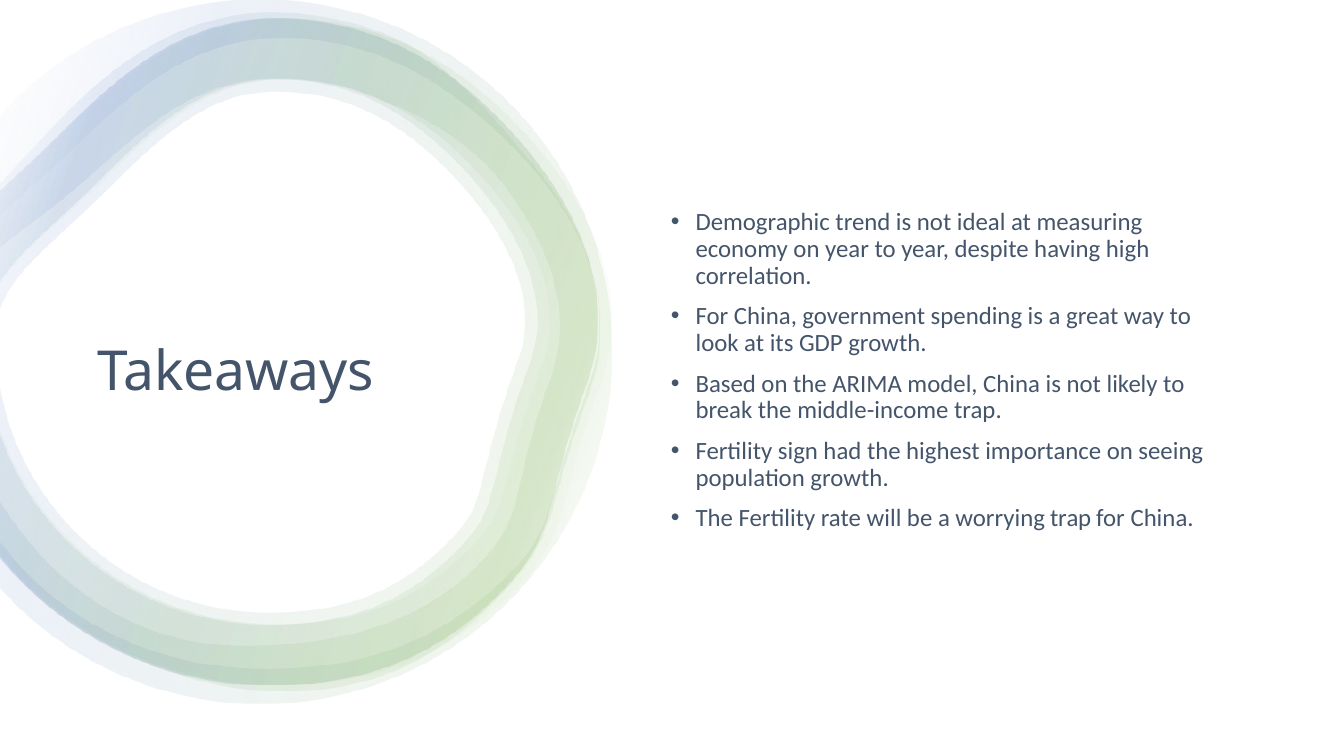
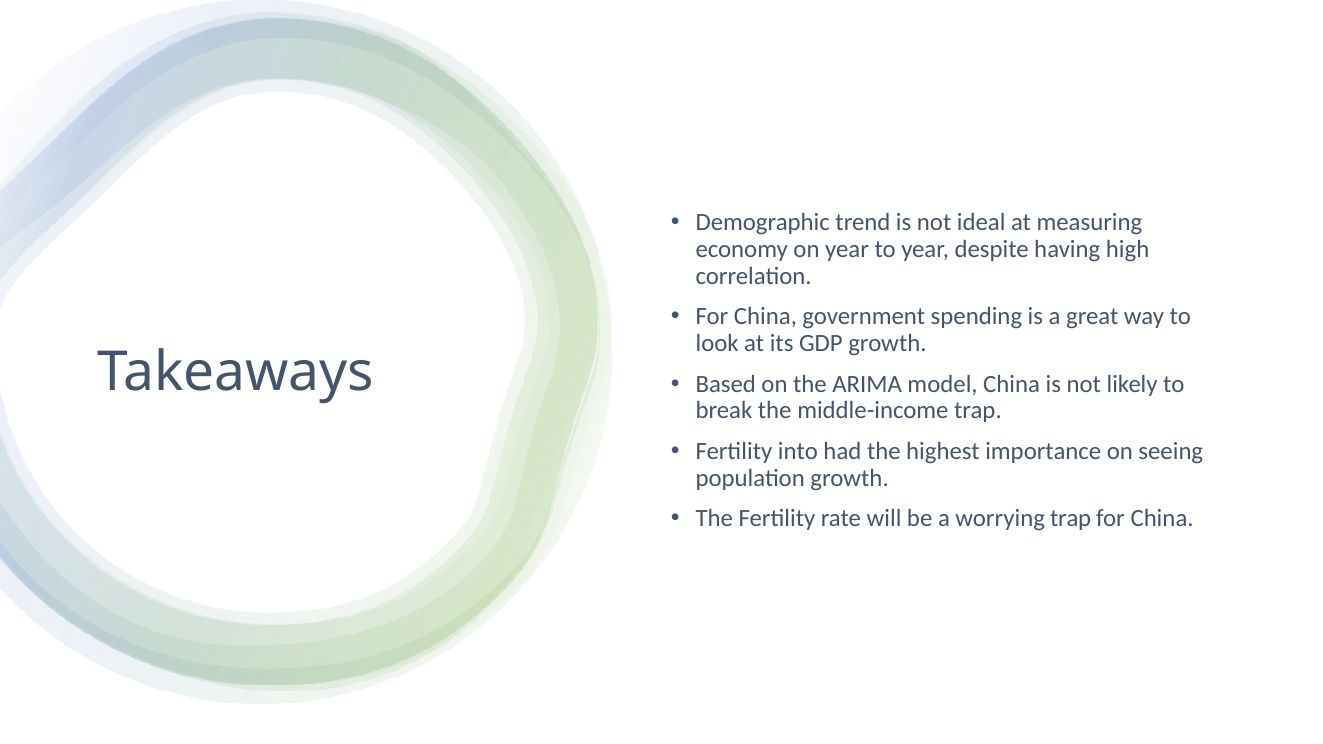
sign: sign -> into
